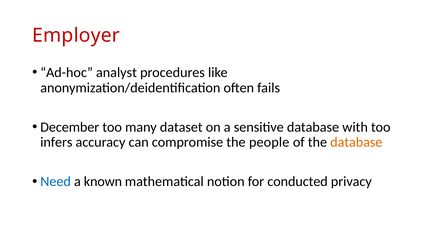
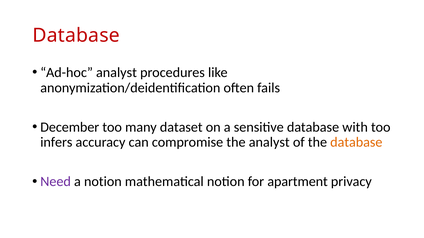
Employer at (76, 36): Employer -> Database
the people: people -> analyst
Need colour: blue -> purple
a known: known -> notion
conducted: conducted -> apartment
